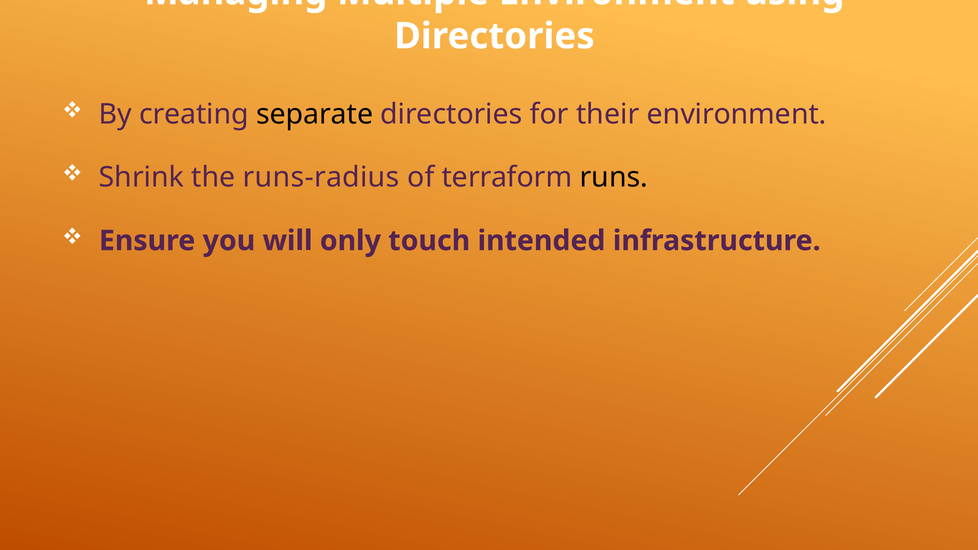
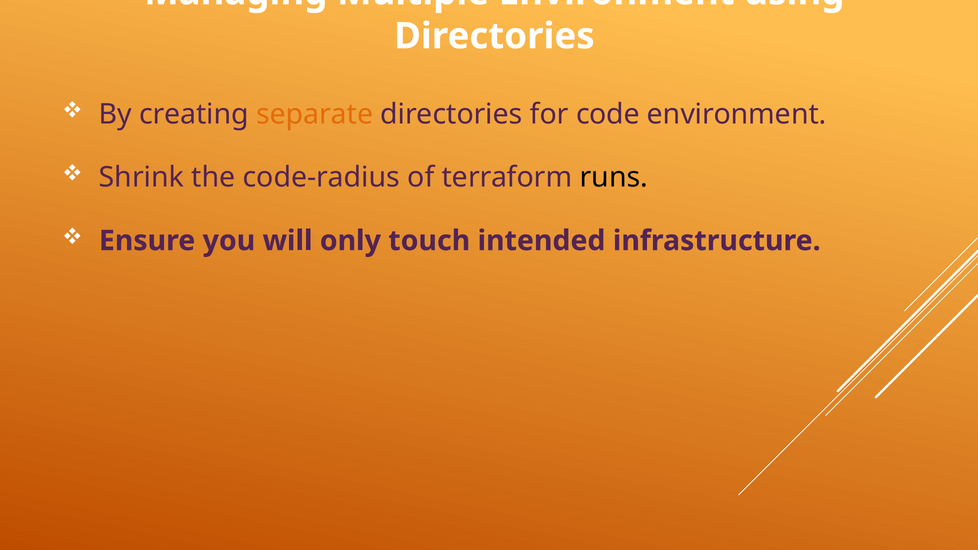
separate colour: black -> orange
their: their -> code
runs-radius: runs-radius -> code-radius
